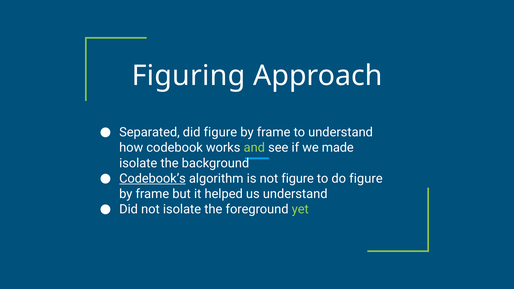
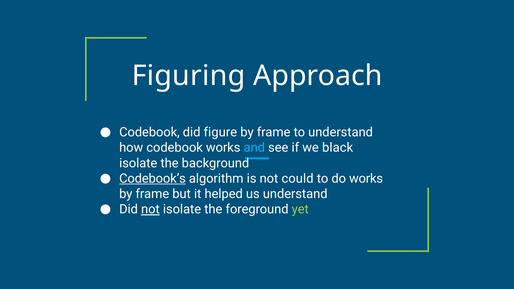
Separated at (149, 132): Separated -> Codebook
and colour: light green -> light blue
made: made -> black
not figure: figure -> could
do figure: figure -> works
not at (150, 209) underline: none -> present
